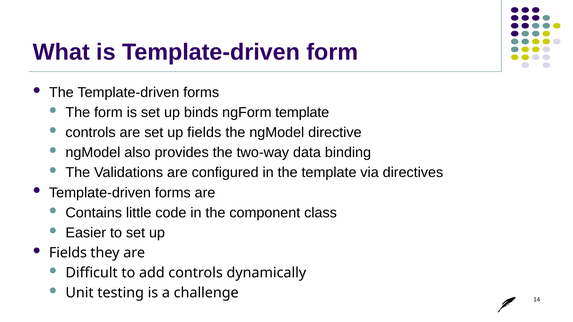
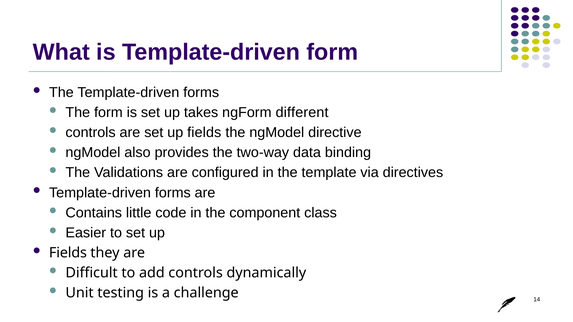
binds: binds -> takes
ngForm template: template -> different
